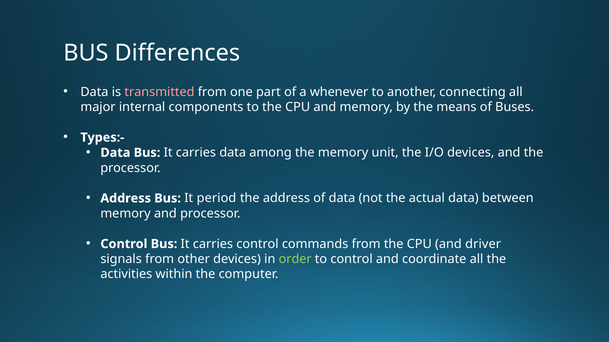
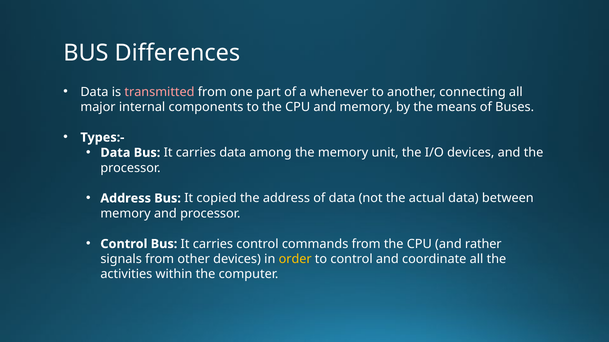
period: period -> copied
driver: driver -> rather
order colour: light green -> yellow
